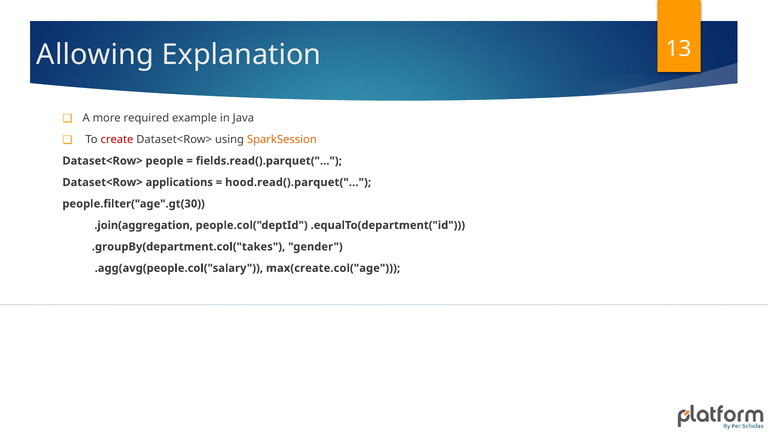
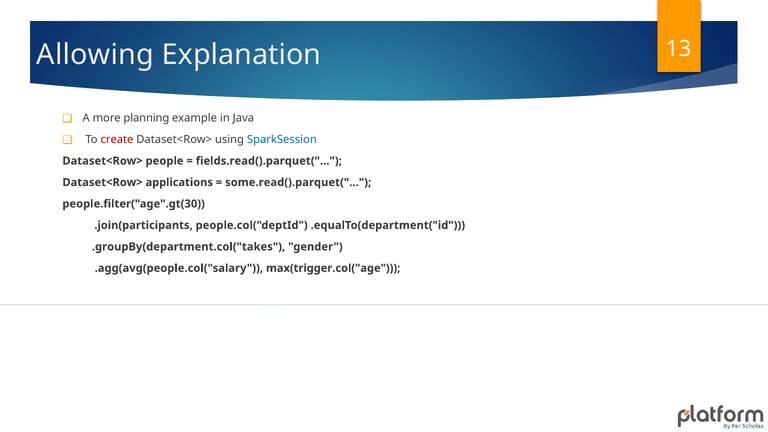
required: required -> planning
SparkSession colour: orange -> blue
hood.read().parquet(: hood.read().parquet( -> some.read().parquet(
.join(aggregation: .join(aggregation -> .join(participants
max(create.col("age: max(create.col("age -> max(trigger.col("age
